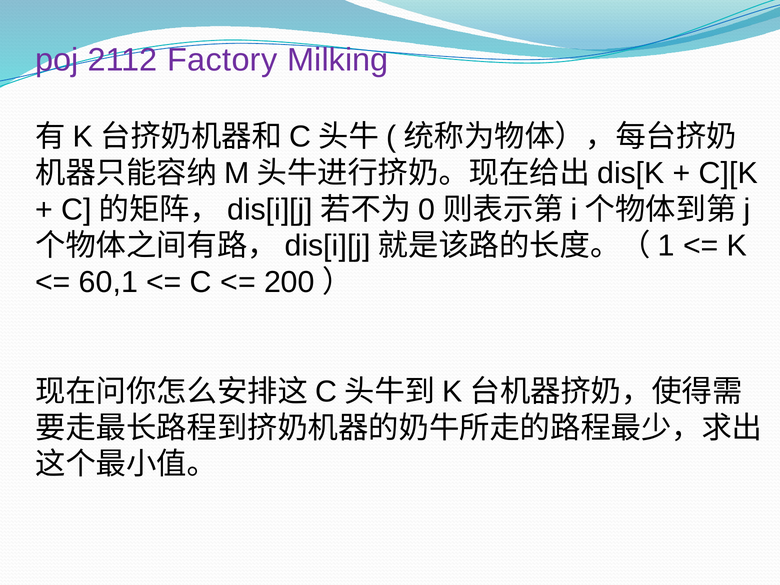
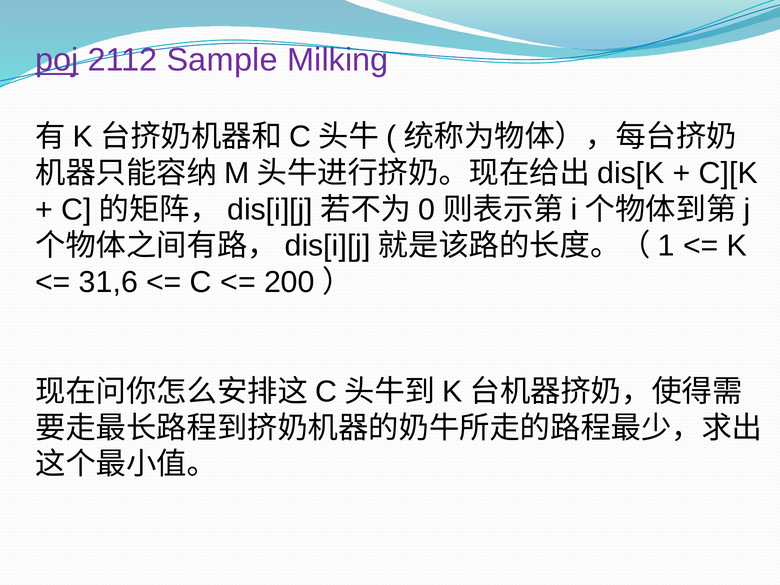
poj underline: none -> present
Factory: Factory -> Sample
60,1: 60,1 -> 31,6
